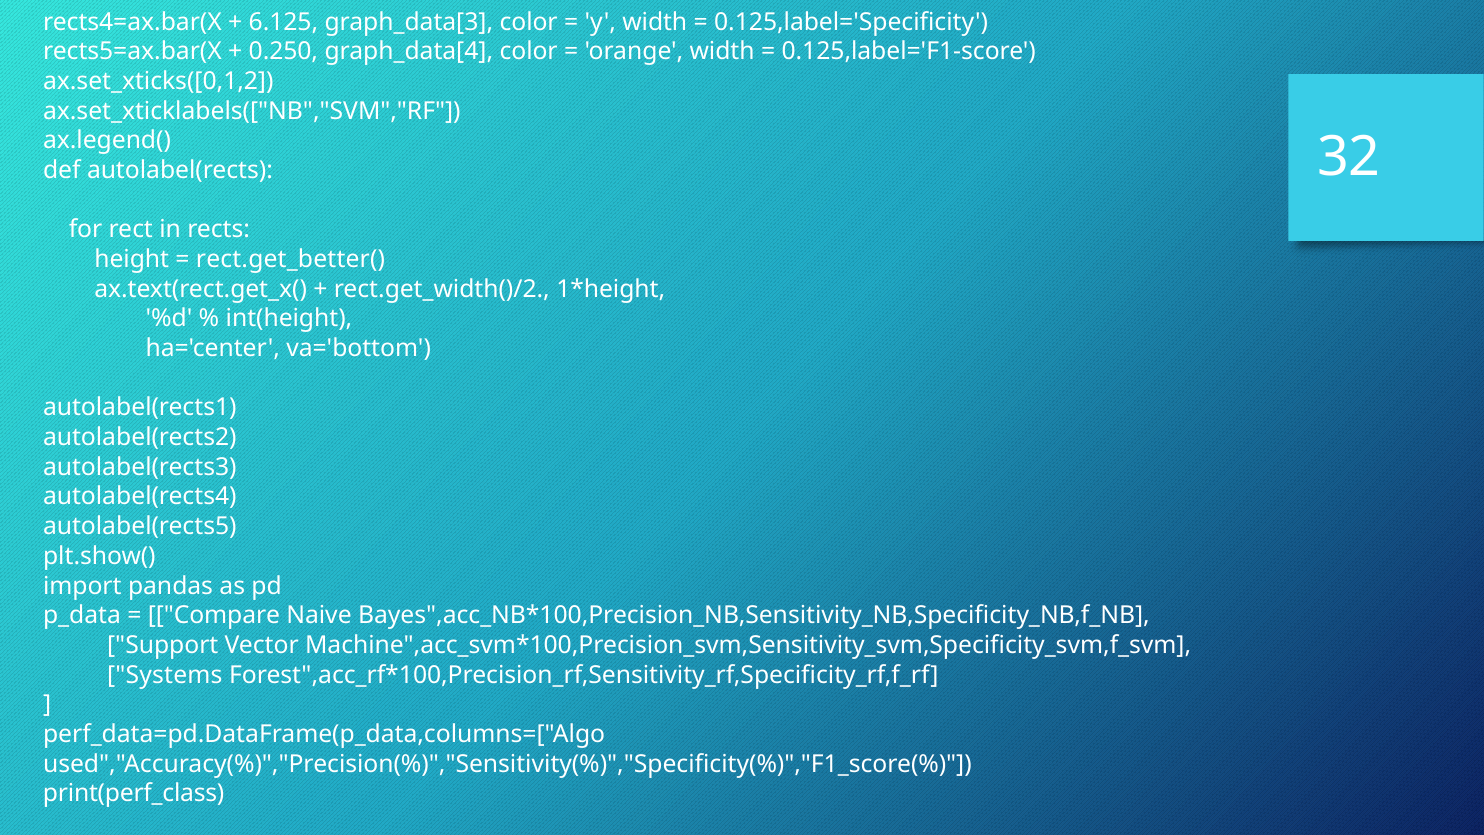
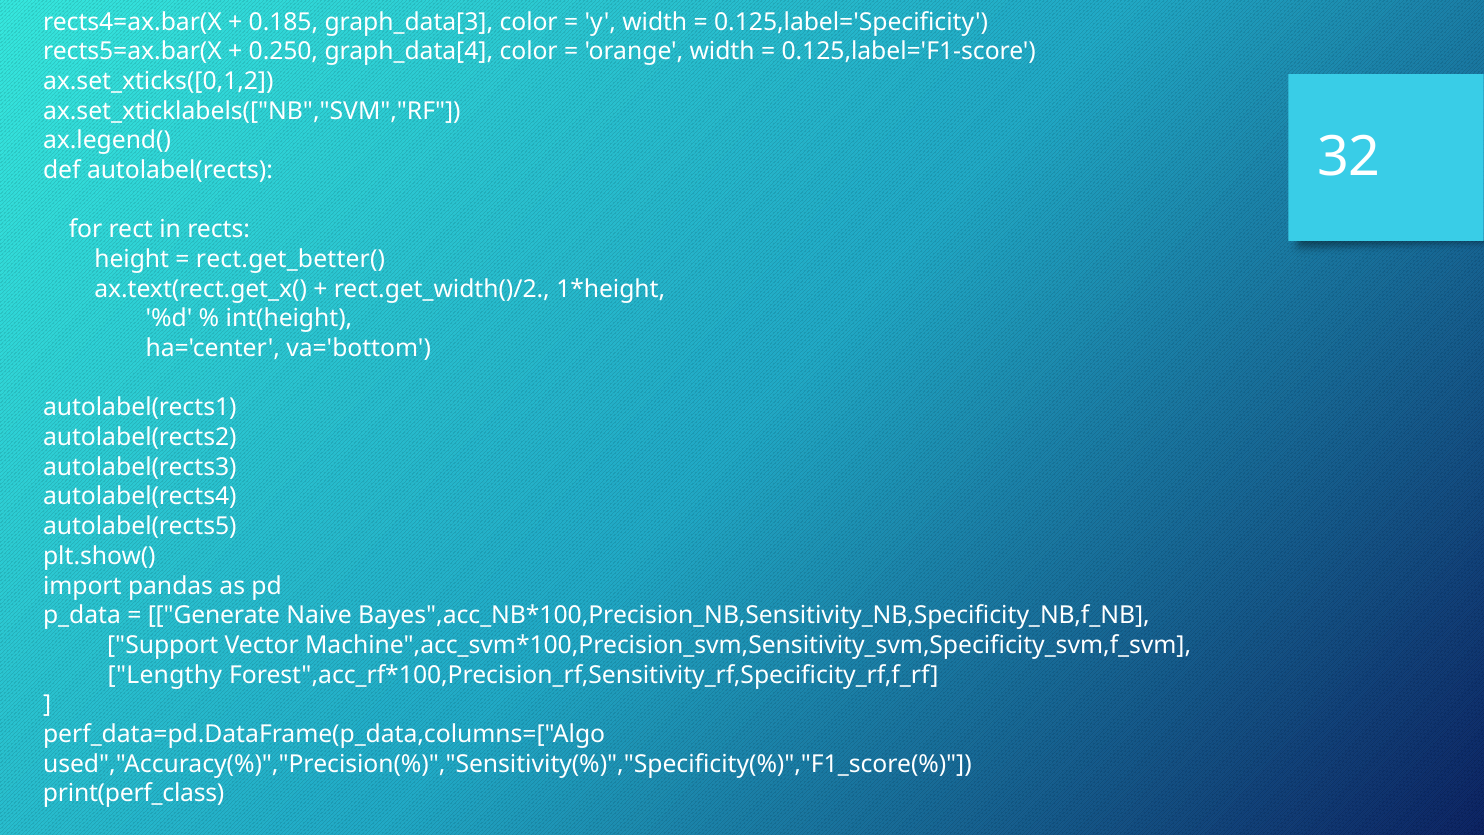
6.125: 6.125 -> 0.185
Compare: Compare -> Generate
Systems: Systems -> Lengthy
